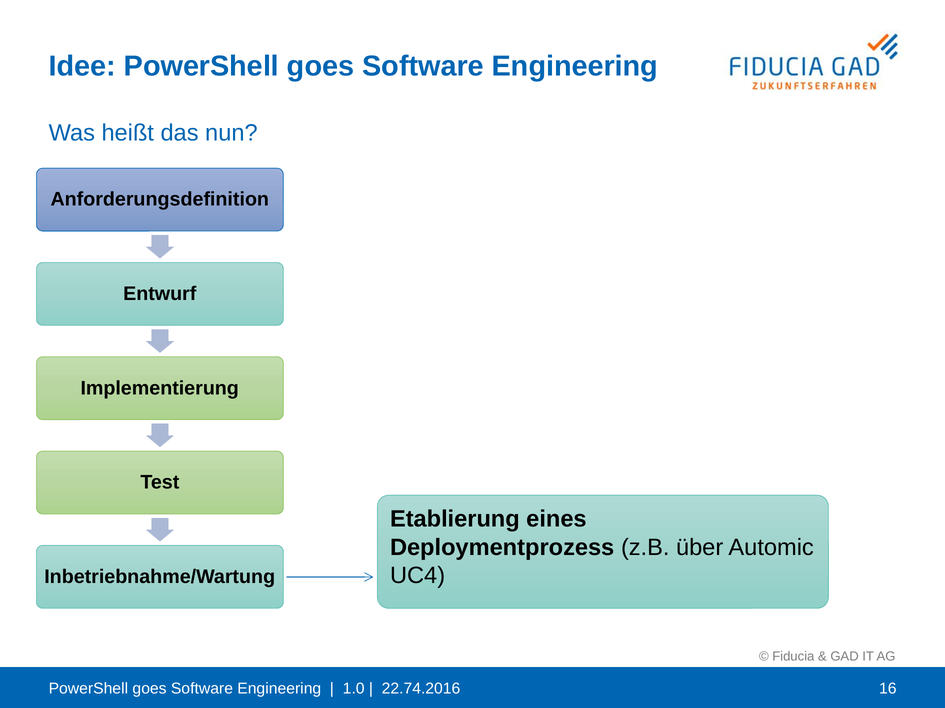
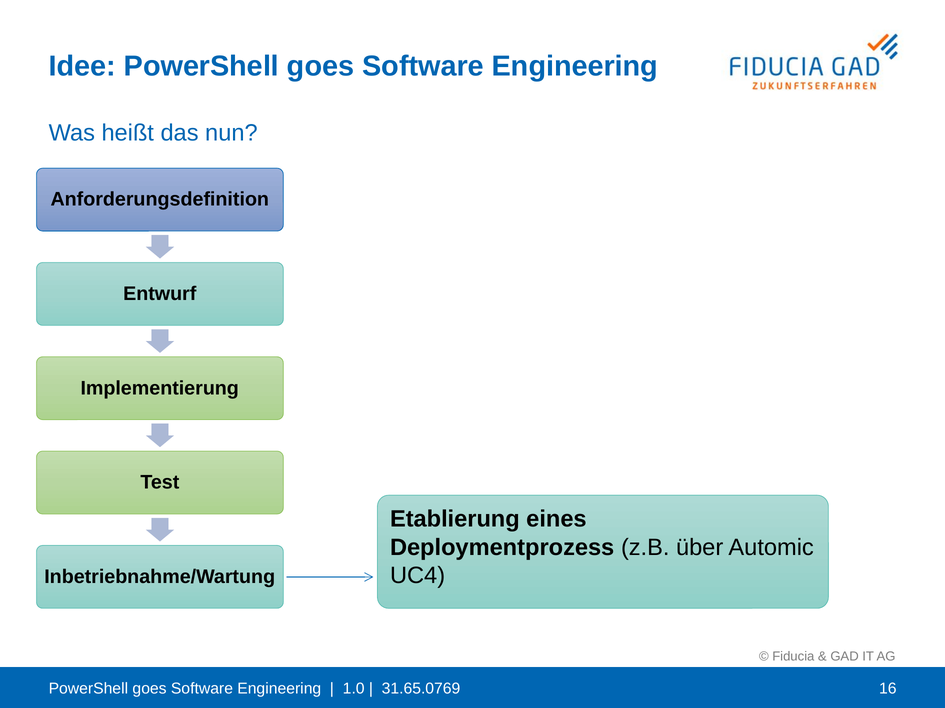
22.74.2016: 22.74.2016 -> 31.65.0769
